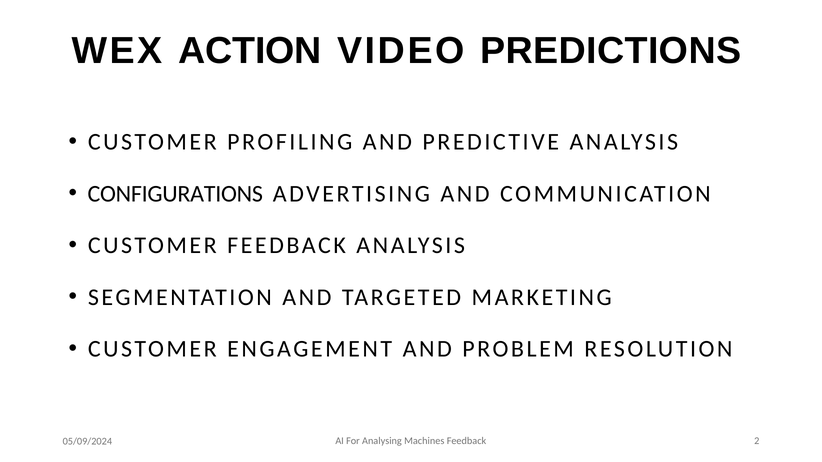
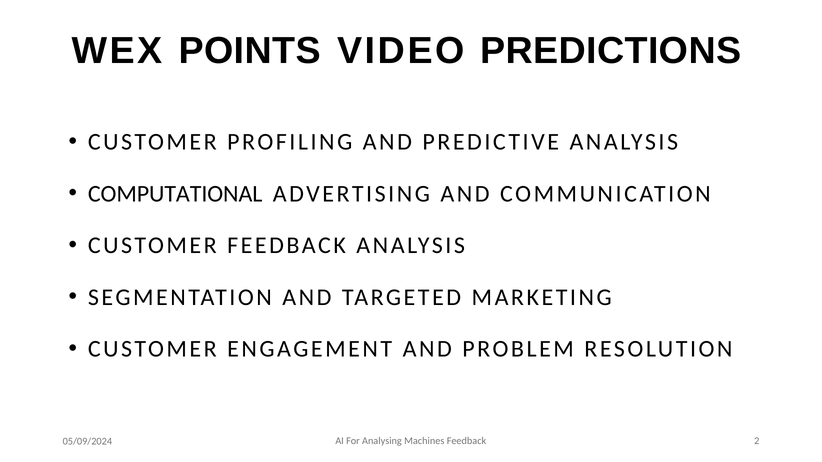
ACTION: ACTION -> POINTS
CONFIGURATIONS: CONFIGURATIONS -> COMPUTATIONAL
